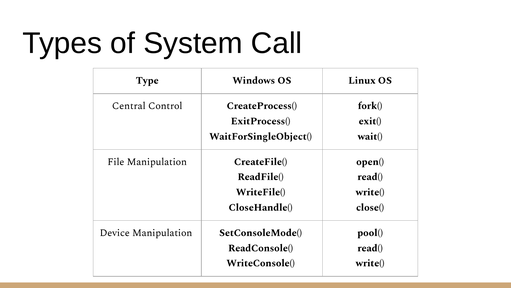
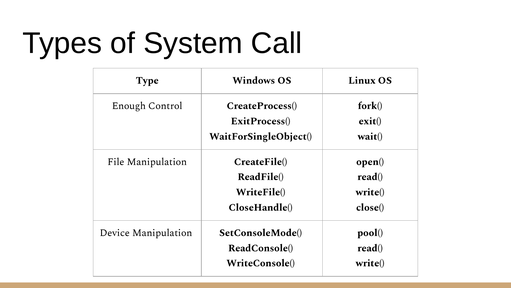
Central: Central -> Enough
